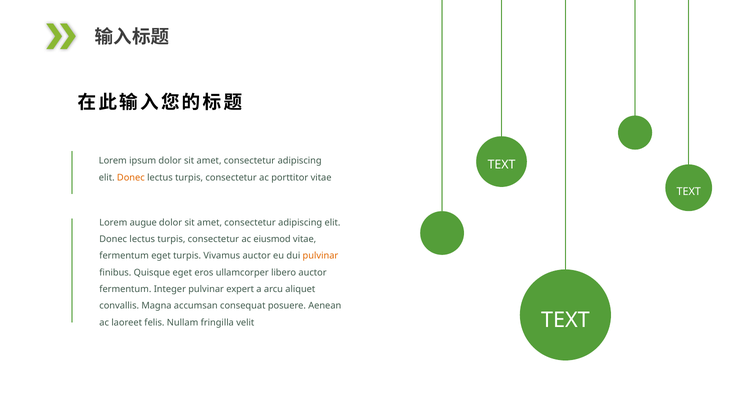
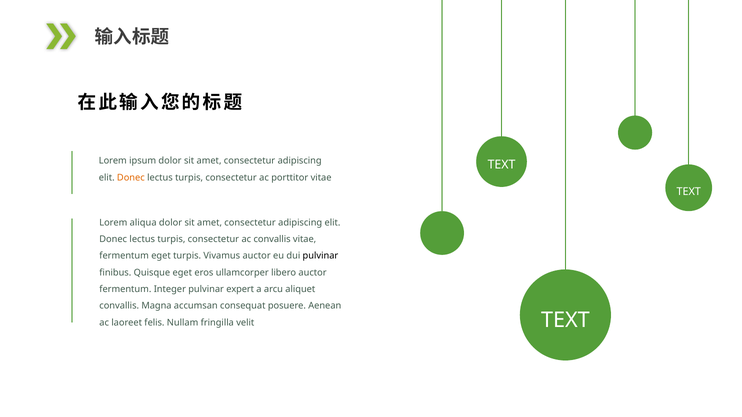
augue: augue -> aliqua
ac eiusmod: eiusmod -> convallis
pulvinar at (320, 256) colour: orange -> black
